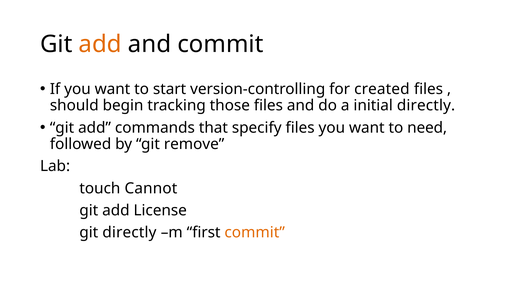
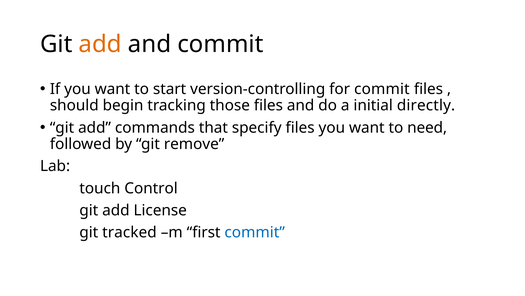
for created: created -> commit
Cannot: Cannot -> Control
git directly: directly -> tracked
commit at (255, 232) colour: orange -> blue
